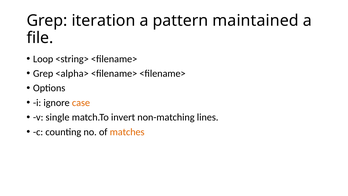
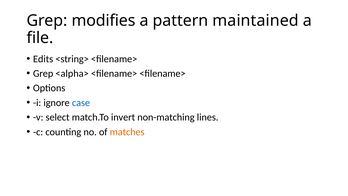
iteration: iteration -> modifies
Loop: Loop -> Edits
case colour: orange -> blue
single: single -> select
